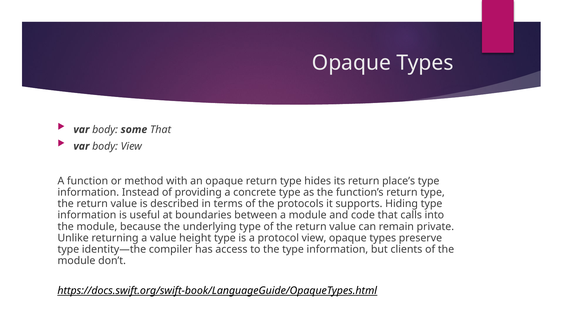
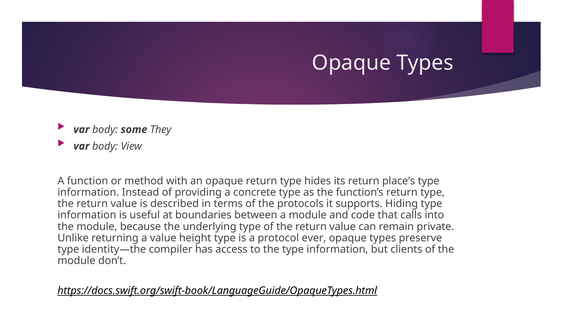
some That: That -> They
protocol view: view -> ever
